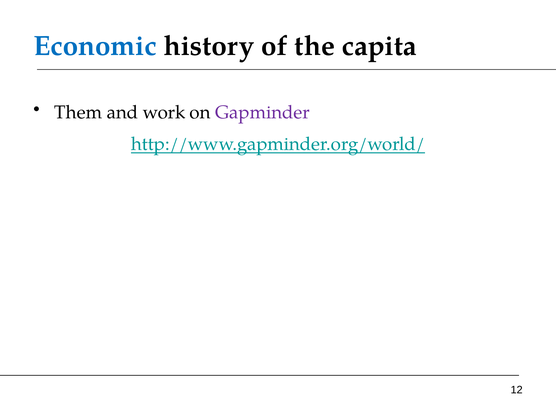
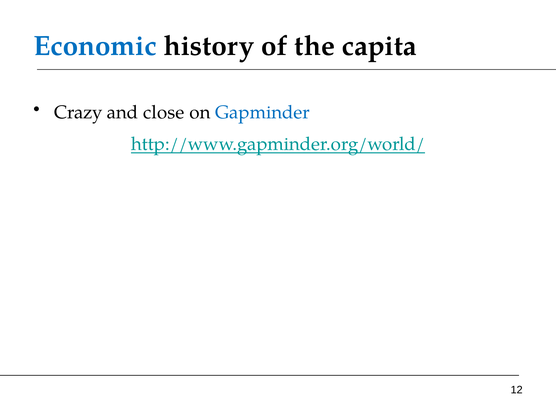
Them: Them -> Crazy
work: work -> close
Gapminder colour: purple -> blue
